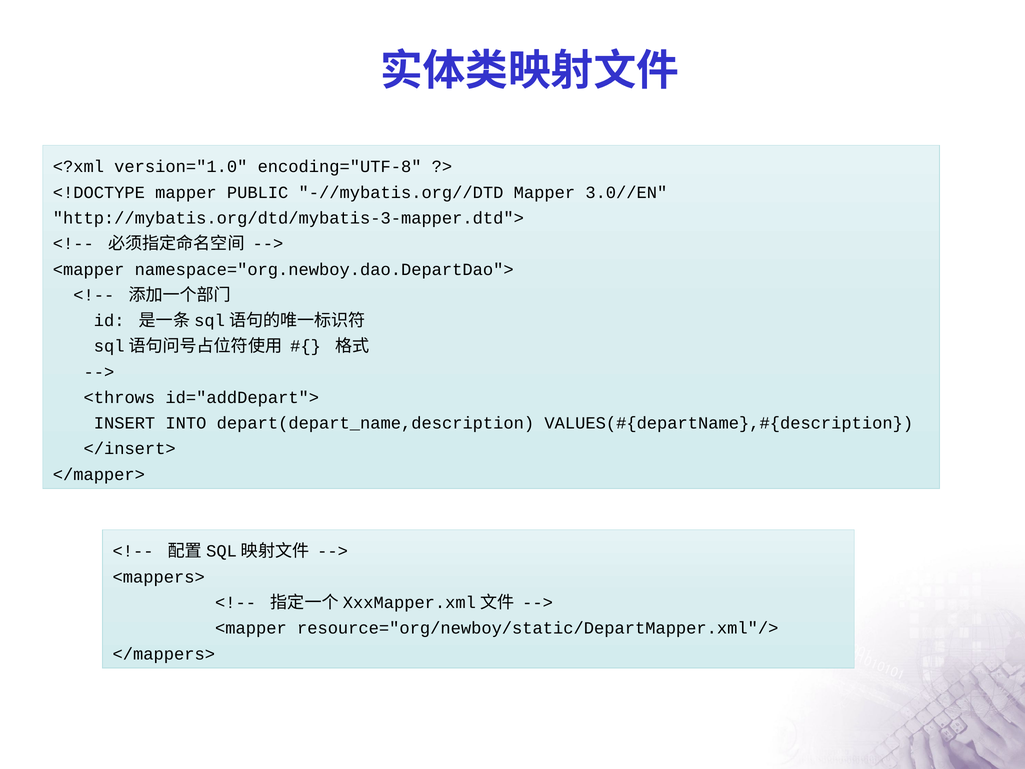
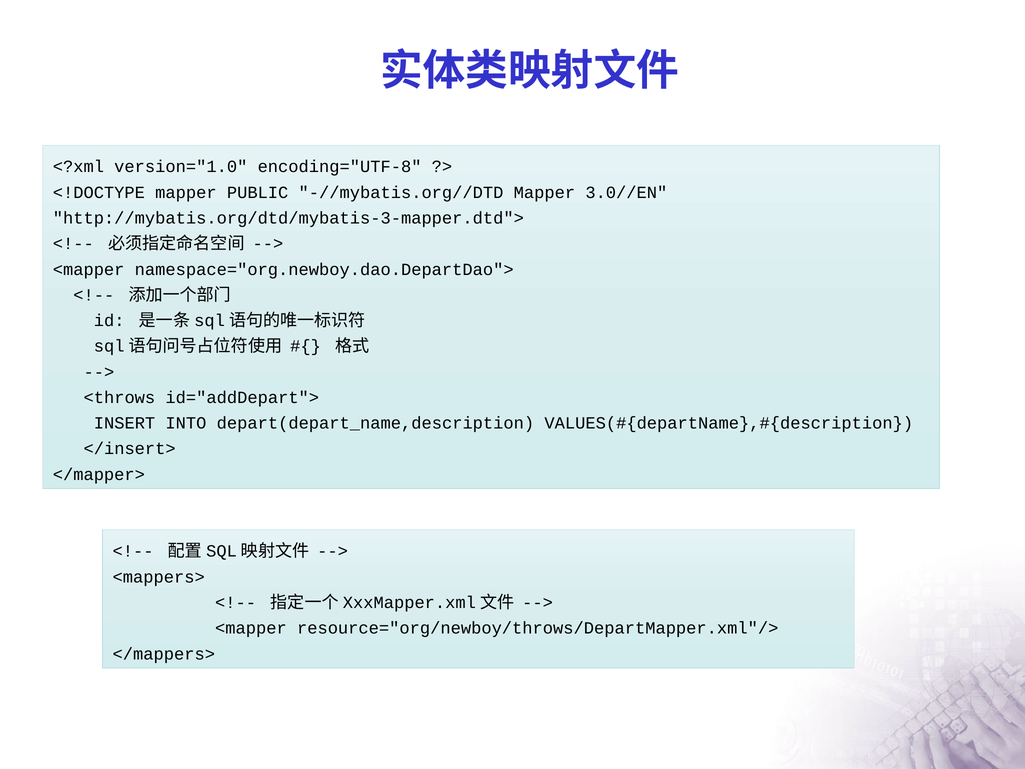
resource="org/newboy/static/DepartMapper.xml"/>: resource="org/newboy/static/DepartMapper.xml"/> -> resource="org/newboy/throws/DepartMapper.xml"/>
